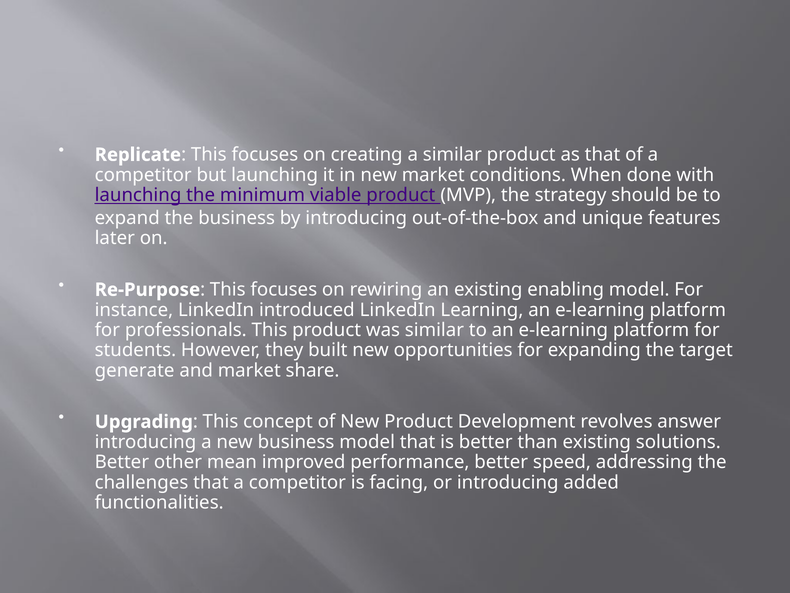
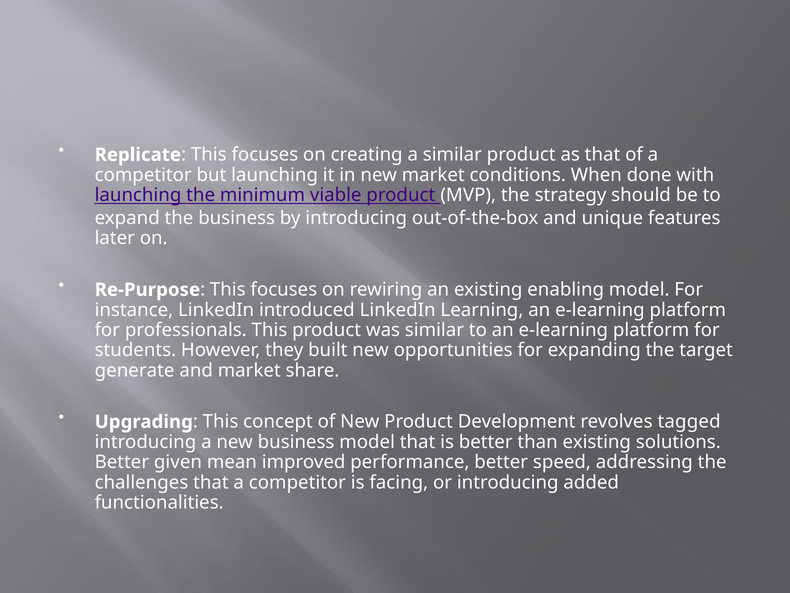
answer: answer -> tagged
other: other -> given
